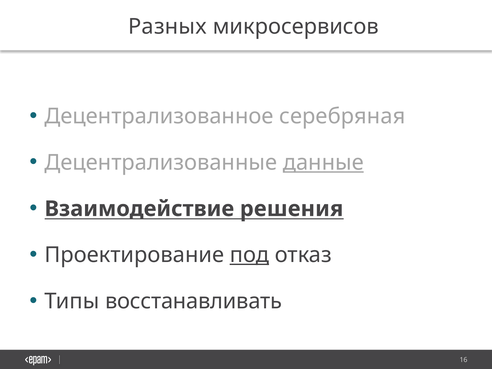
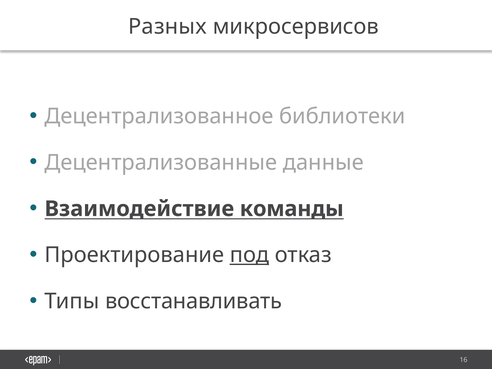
серебряная: серебряная -> библиотеки
данные underline: present -> none
решения: решения -> команды
